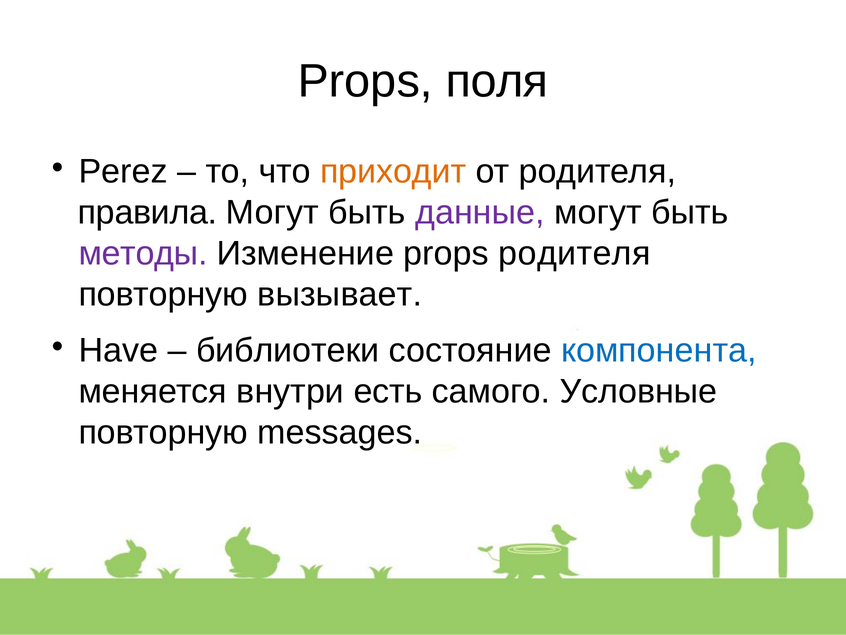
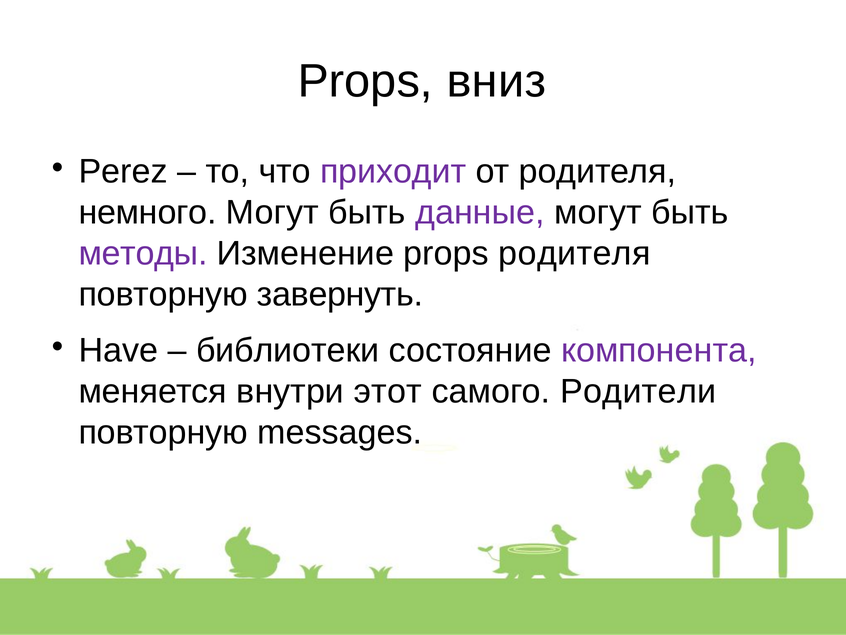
поля: поля -> вниз
приходит colour: orange -> purple
правила: правила -> немного
вызывает: вызывает -> завернуть
компонента colour: blue -> purple
есть: есть -> этот
Условные: Условные -> Родители
